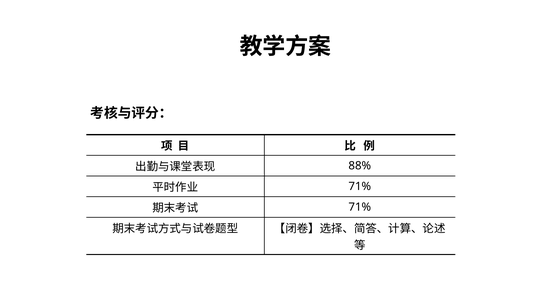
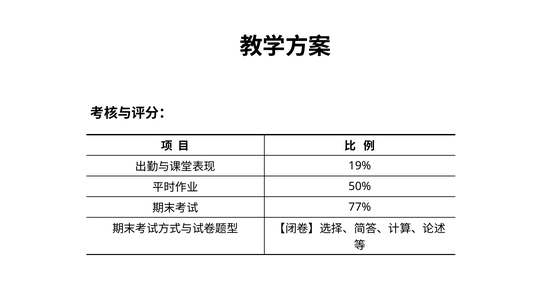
88%: 88% -> 19%
71% at (360, 187): 71% -> 50%
71% at (360, 207): 71% -> 77%
